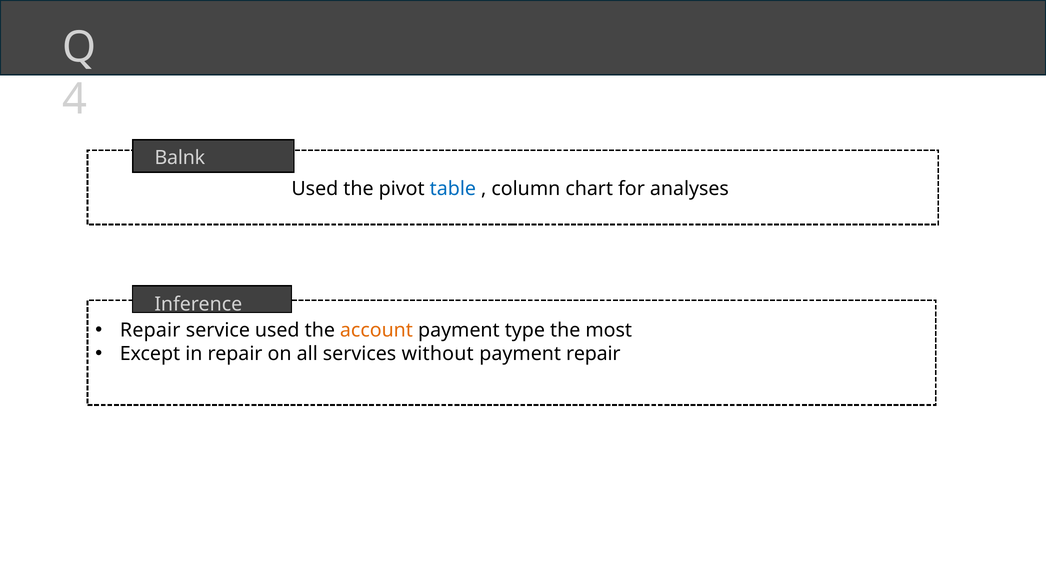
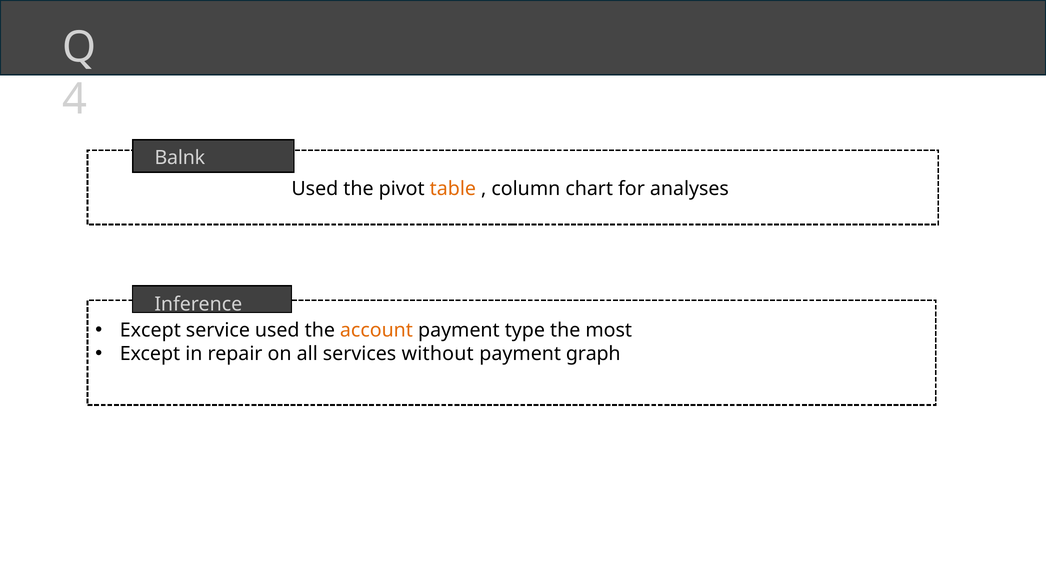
table colour: blue -> orange
Repair at (150, 331): Repair -> Except
payment repair: repair -> graph
